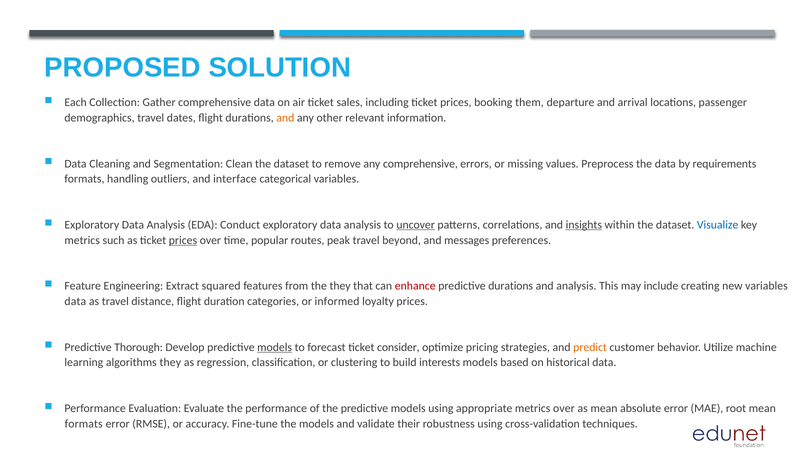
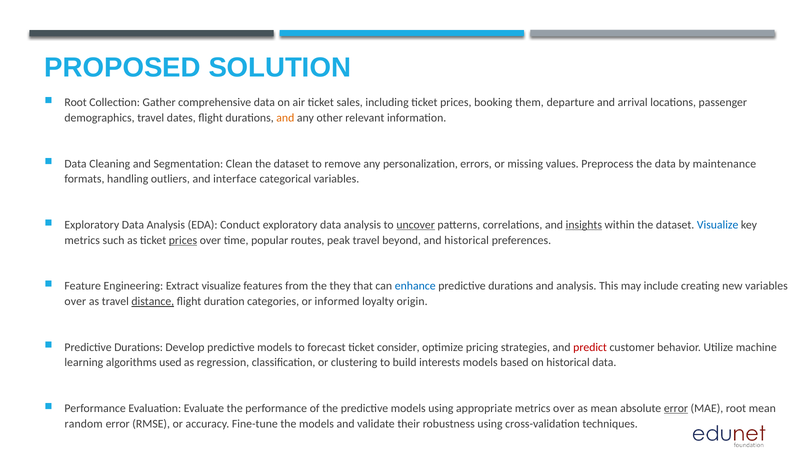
Each at (76, 103): Each -> Root
any comprehensive: comprehensive -> personalization
requirements: requirements -> maintenance
and messages: messages -> historical
Extract squared: squared -> visualize
enhance colour: red -> blue
data at (75, 302): data -> over
distance underline: none -> present
loyalty prices: prices -> origin
Thorough at (139, 347): Thorough -> Durations
models at (275, 347) underline: present -> none
predict colour: orange -> red
algorithms they: they -> used
error at (676, 409) underline: none -> present
formats at (84, 424): formats -> random
